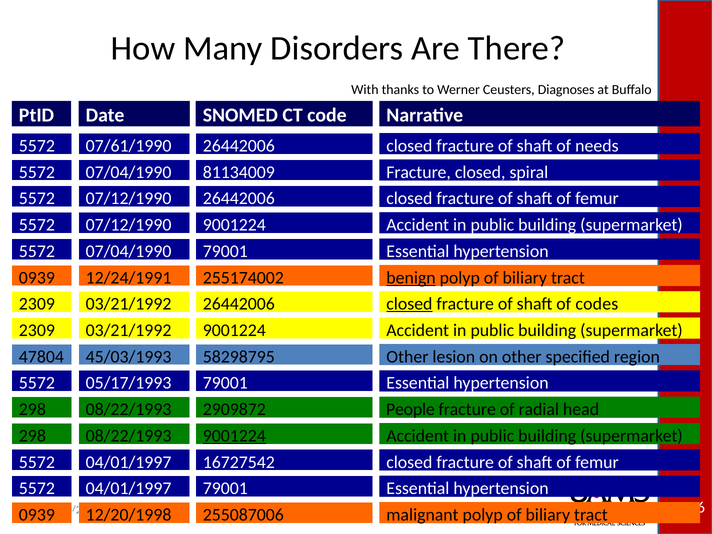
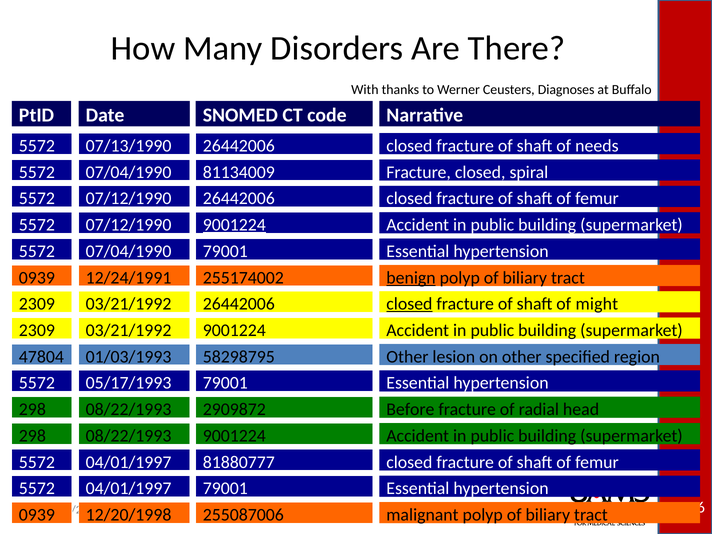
07/61/1990: 07/61/1990 -> 07/13/1990
9001224 at (234, 225) underline: none -> present
codes: codes -> might
45/03/1993: 45/03/1993 -> 01/03/1993
People: People -> Before
9001224 at (234, 436) underline: present -> none
16727542: 16727542 -> 81880777
